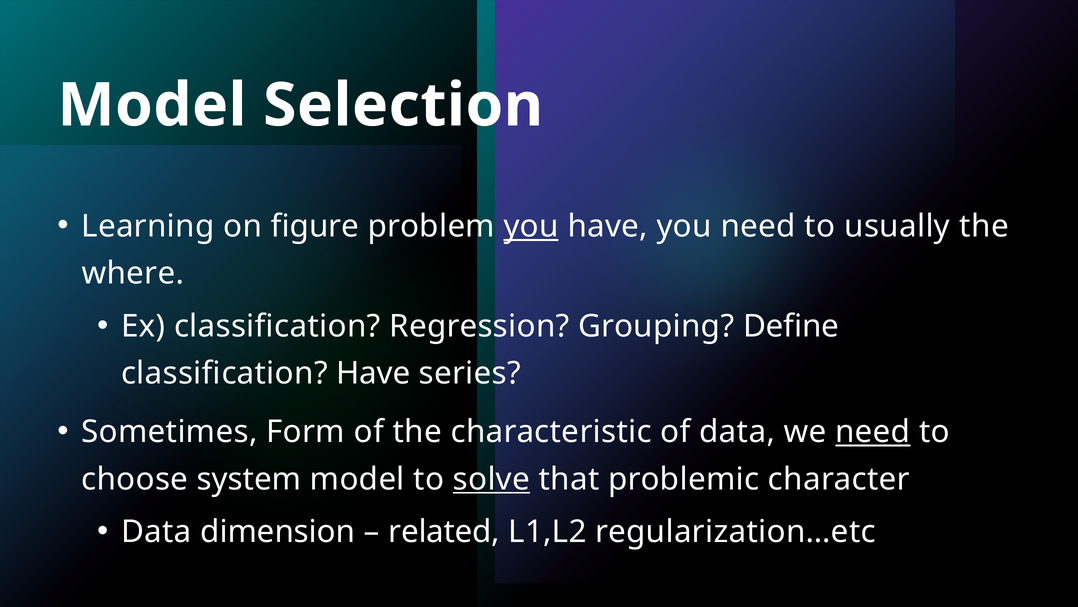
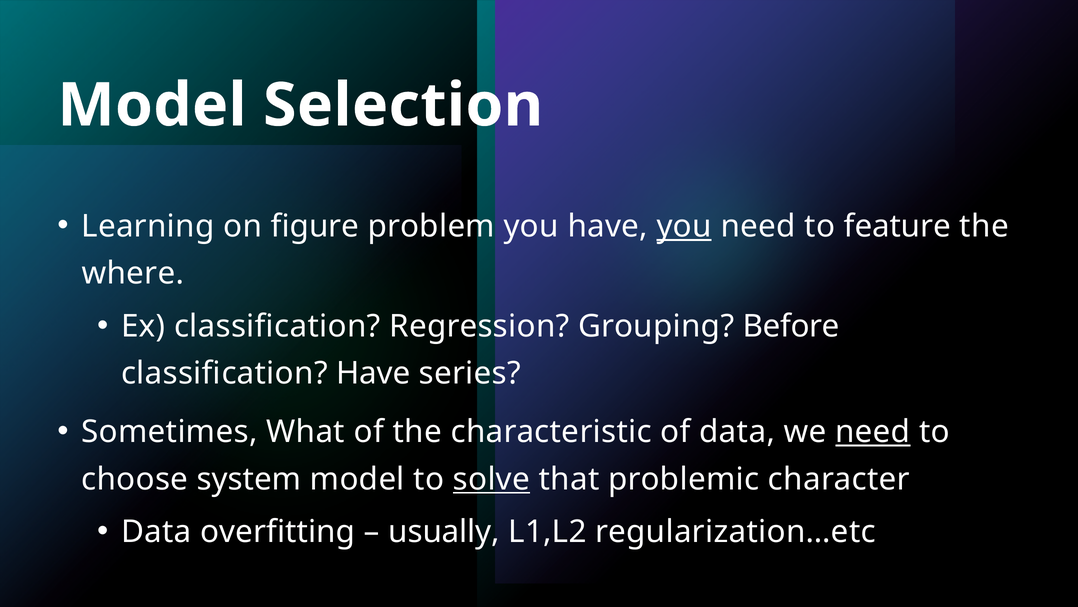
you at (531, 226) underline: present -> none
you at (684, 226) underline: none -> present
usually: usually -> feature
Define: Define -> Before
Form: Form -> What
dimension: dimension -> overfitting
related: related -> usually
